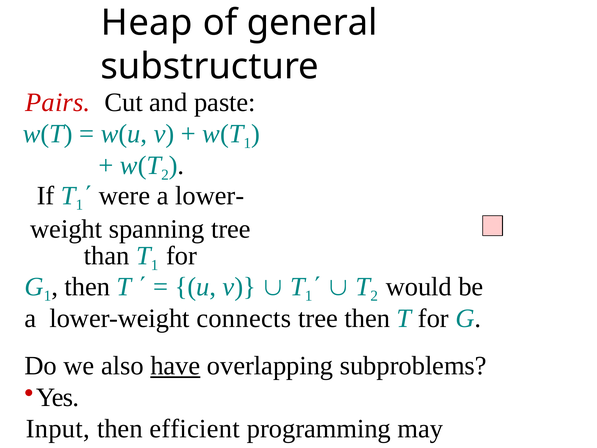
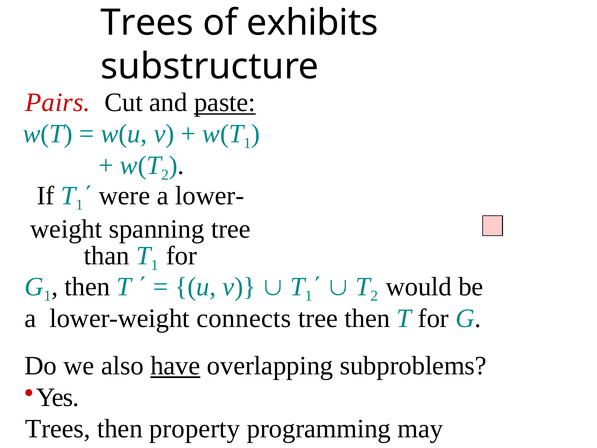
Heap at (147, 23): Heap -> Trees
of general: general -> exhibits
paste underline: none -> present
Input at (58, 429): Input -> Trees
then efficient: efficient -> property
